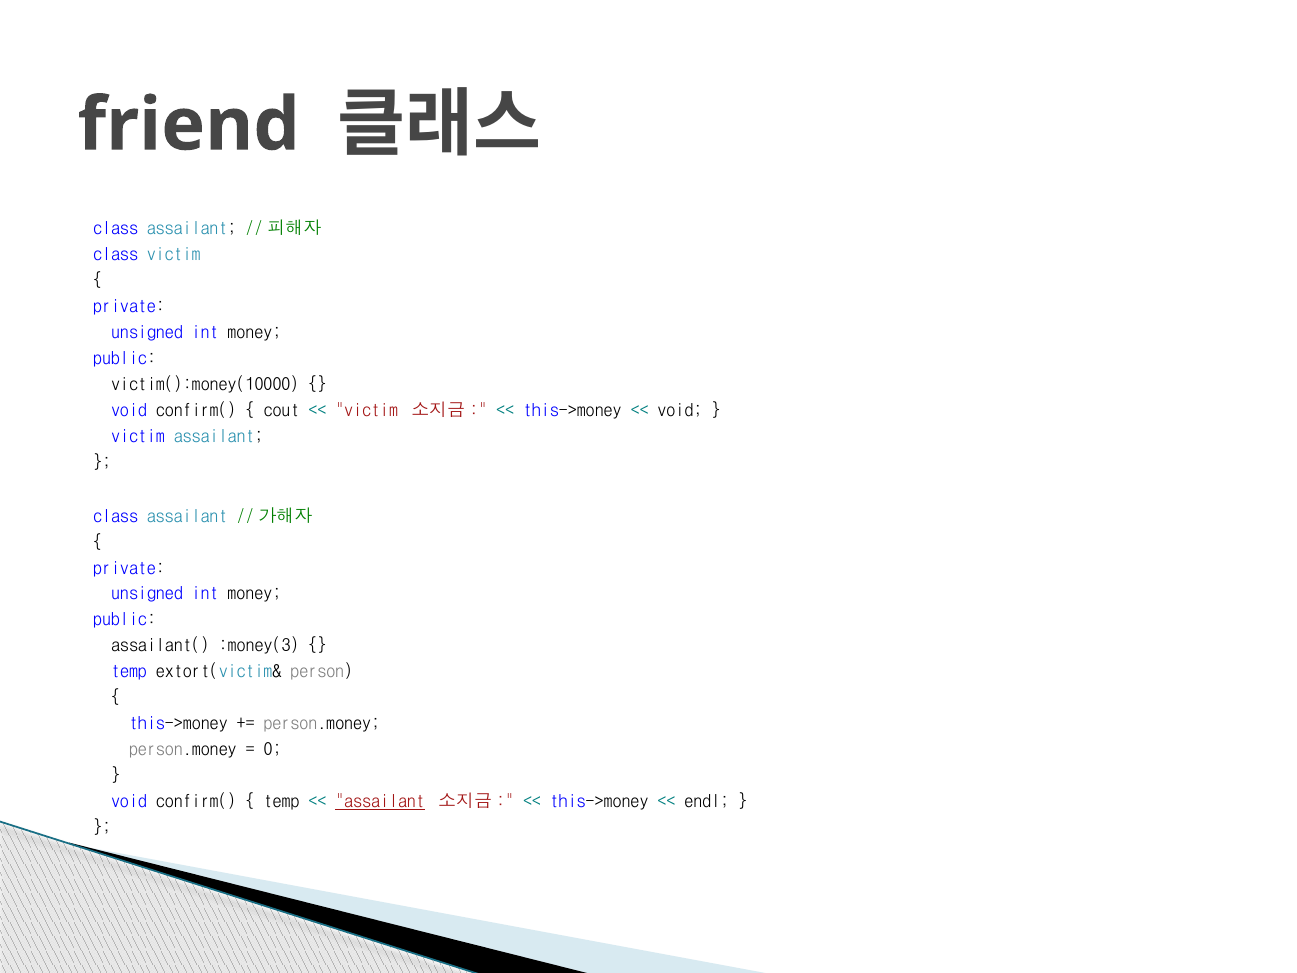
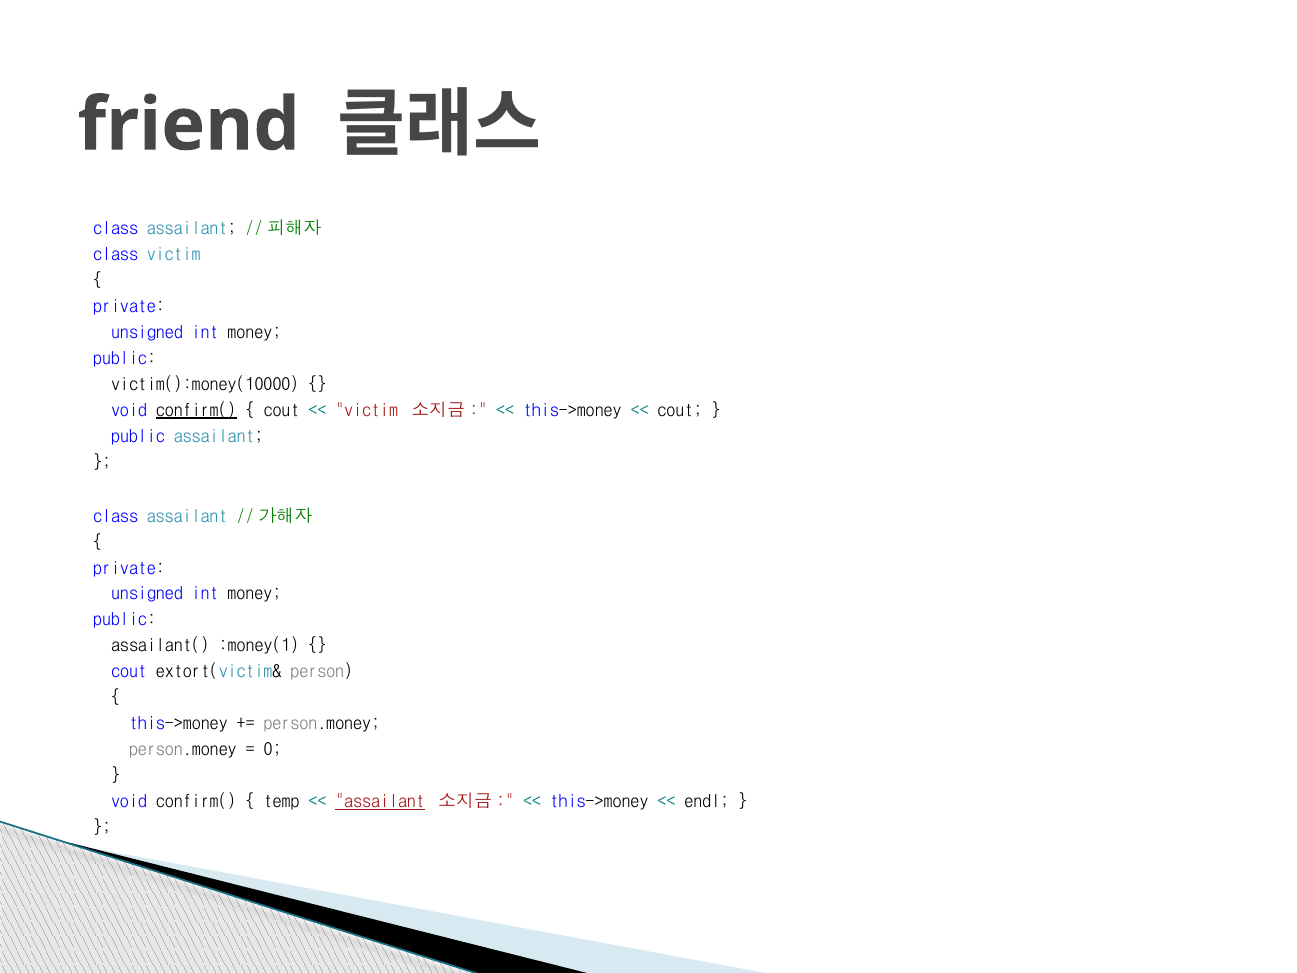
confirm( at (196, 410) underline: none -> present
void at (680, 410): void -> cout
victim at (138, 436): victim -> public
:money(3: :money(3 -> :money(1
temp at (129, 672): temp -> cout
